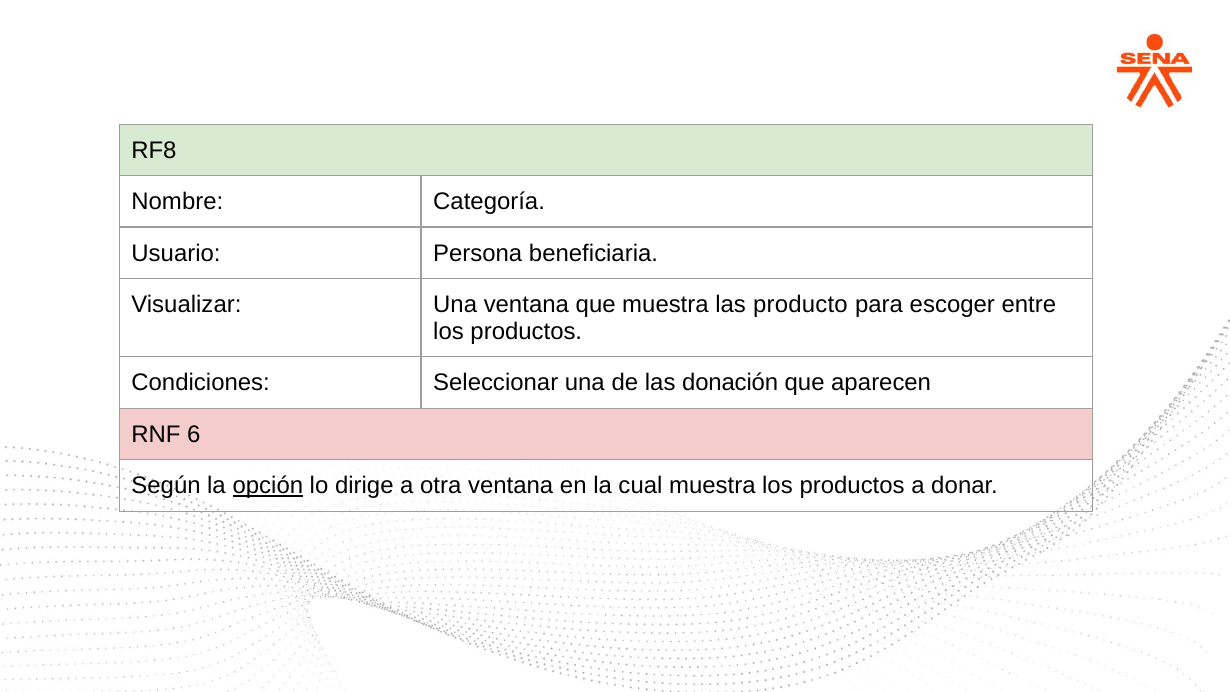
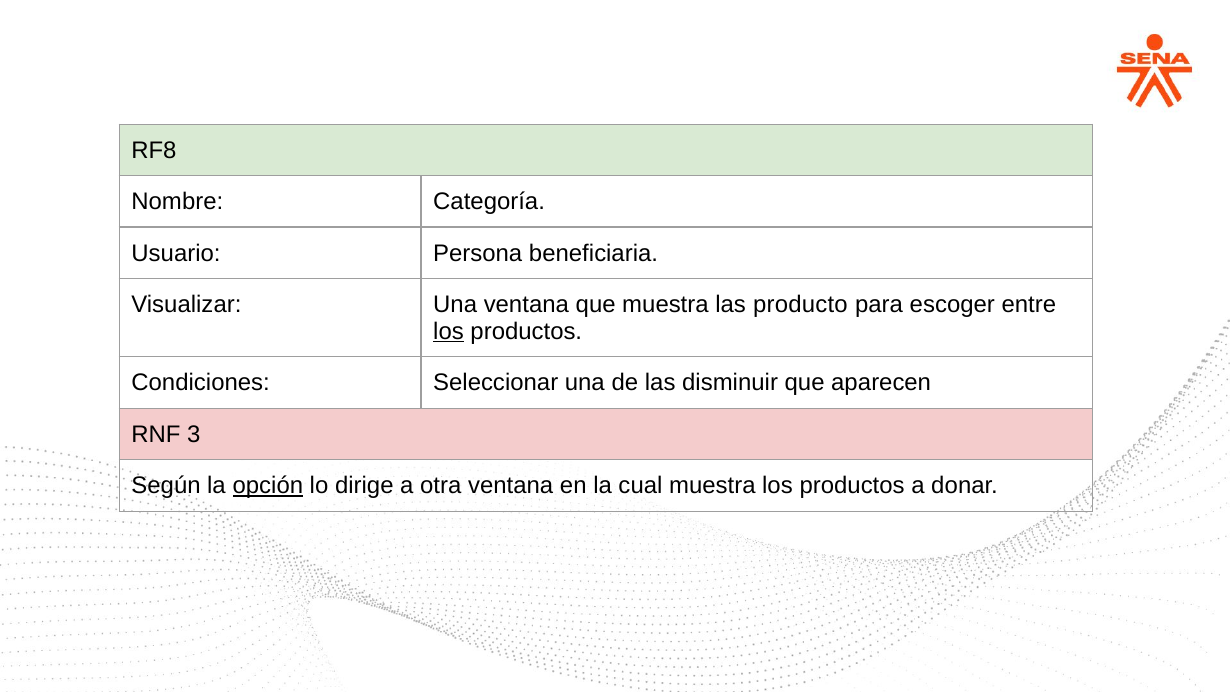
los at (449, 331) underline: none -> present
donación: donación -> disminuir
6: 6 -> 3
